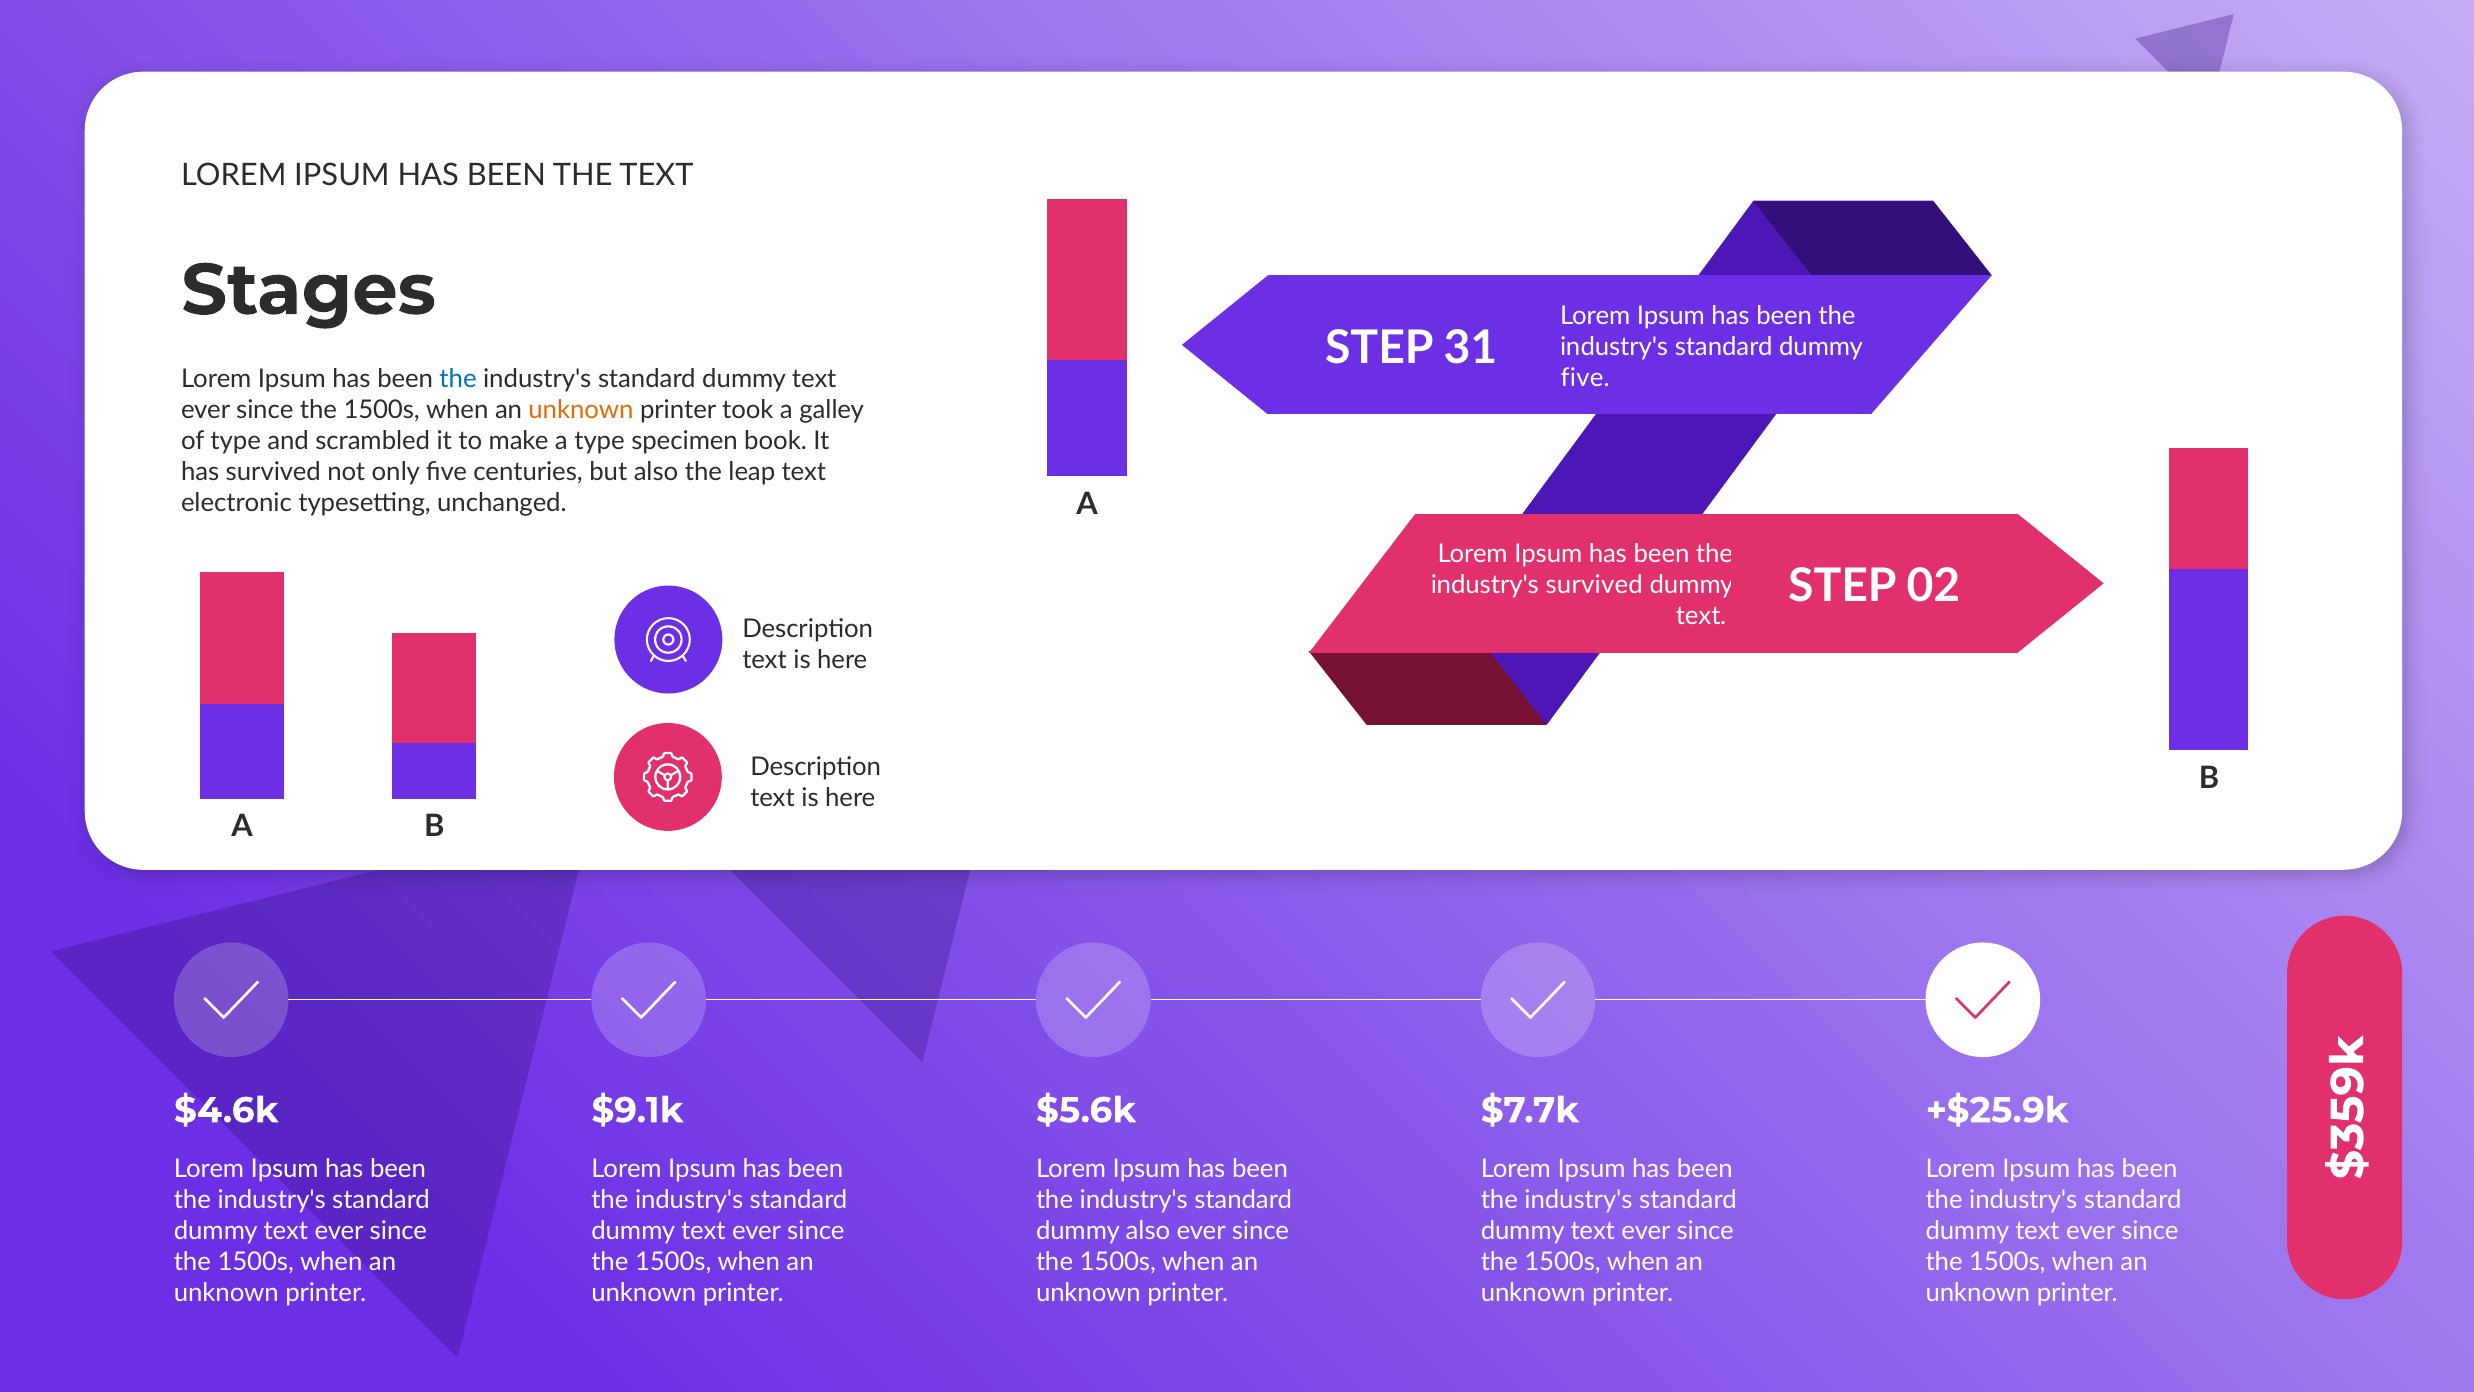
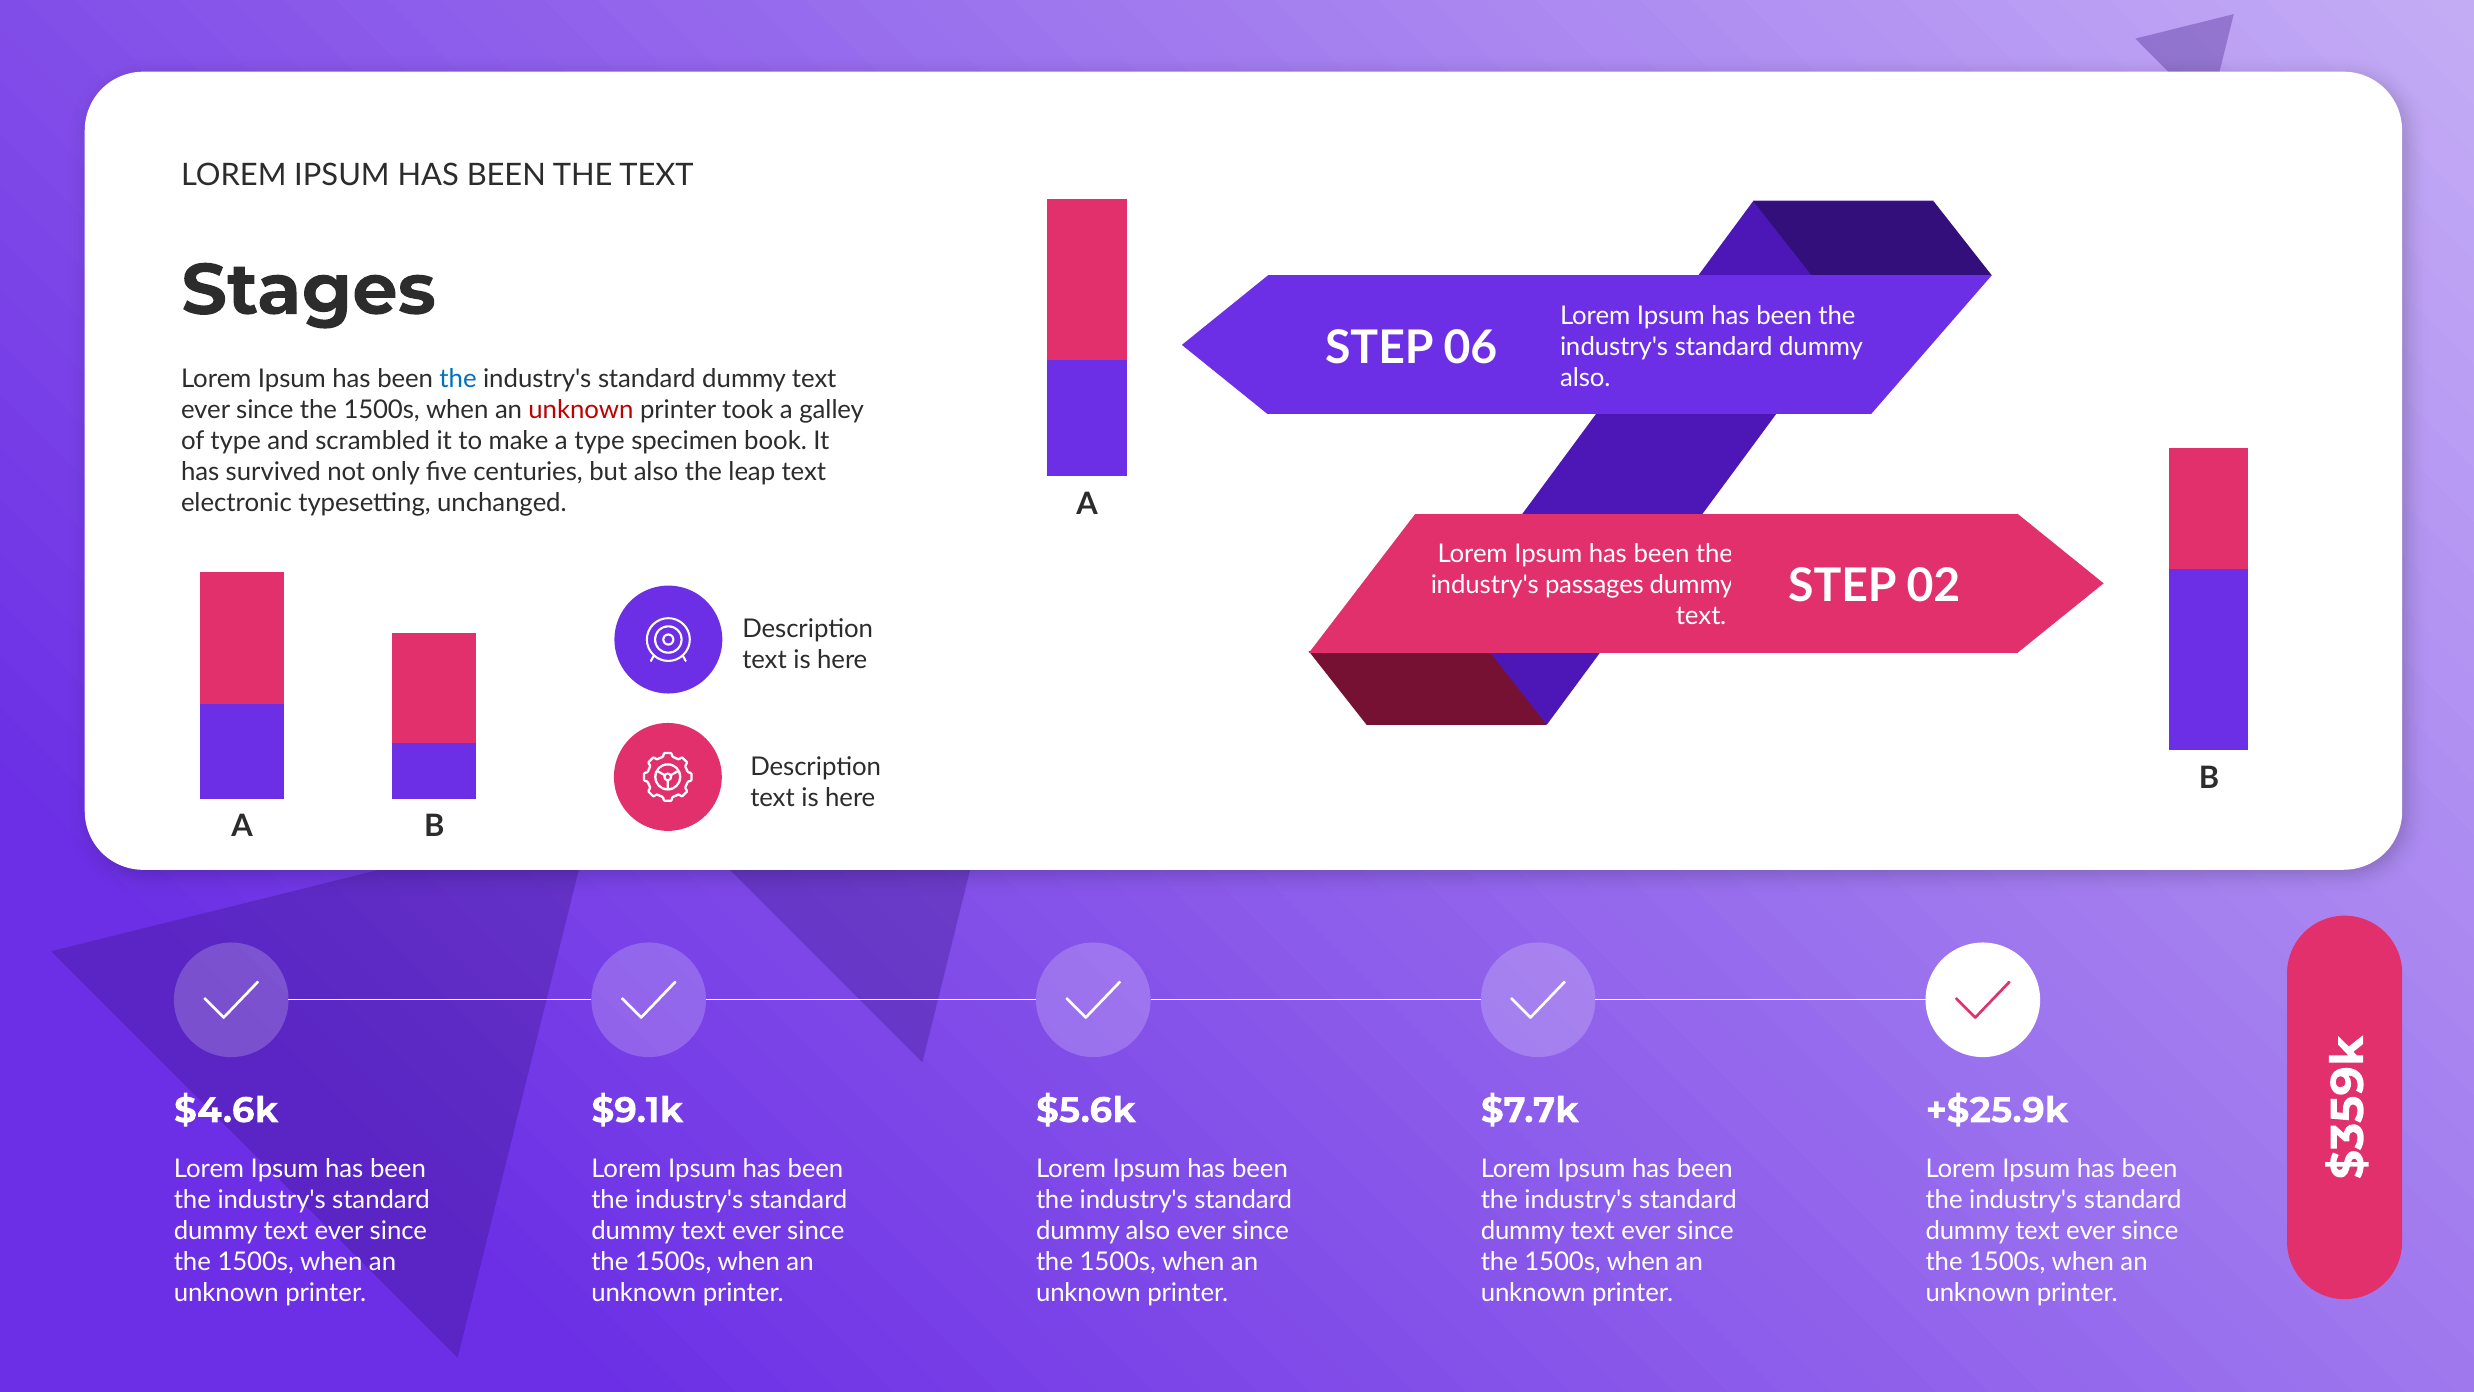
31: 31 -> 06
five at (1585, 377): five -> also
unknown at (581, 410) colour: orange -> red
industry's survived: survived -> passages
